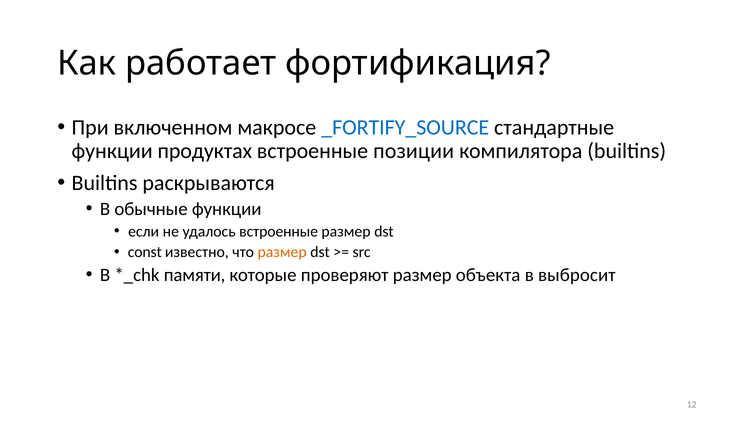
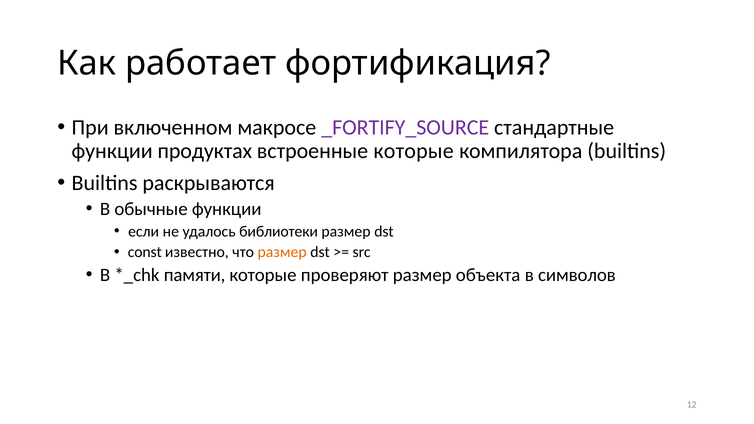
_FORTIFY_SOURCE colour: blue -> purple
встроенные позиции: позиции -> которые
удалось встроенные: встроенные -> библиотеки
выбросит: выбросит -> символов
